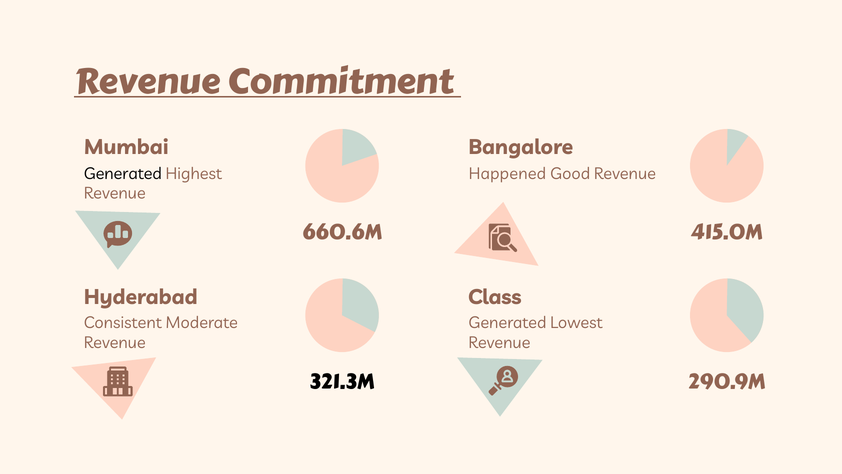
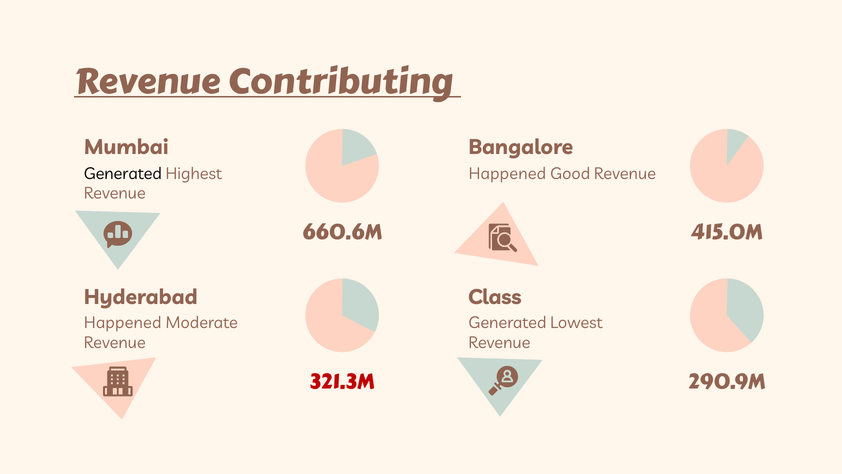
Commitment: Commitment -> Contributing
Consistent at (123, 323): Consistent -> Happened
321.3M colour: black -> red
